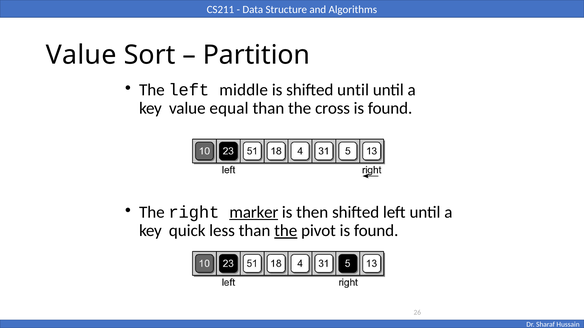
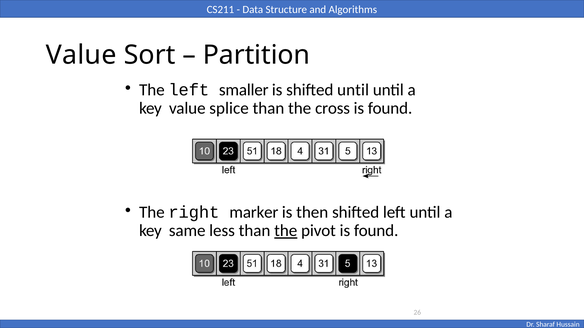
middle: middle -> smaller
equal: equal -> splice
marker underline: present -> none
quick: quick -> same
